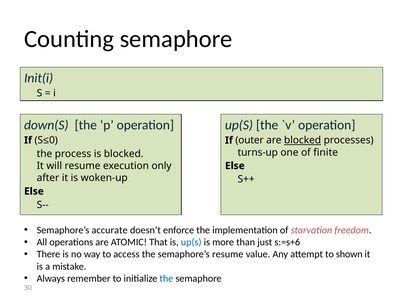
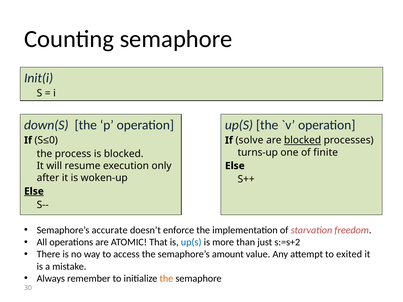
outer: outer -> solve
Else at (34, 191) underline: none -> present
s:=s+6: s:=s+6 -> s:=s+2
semaphore’s resume: resume -> amount
shown: shown -> exited
the at (166, 279) colour: blue -> orange
